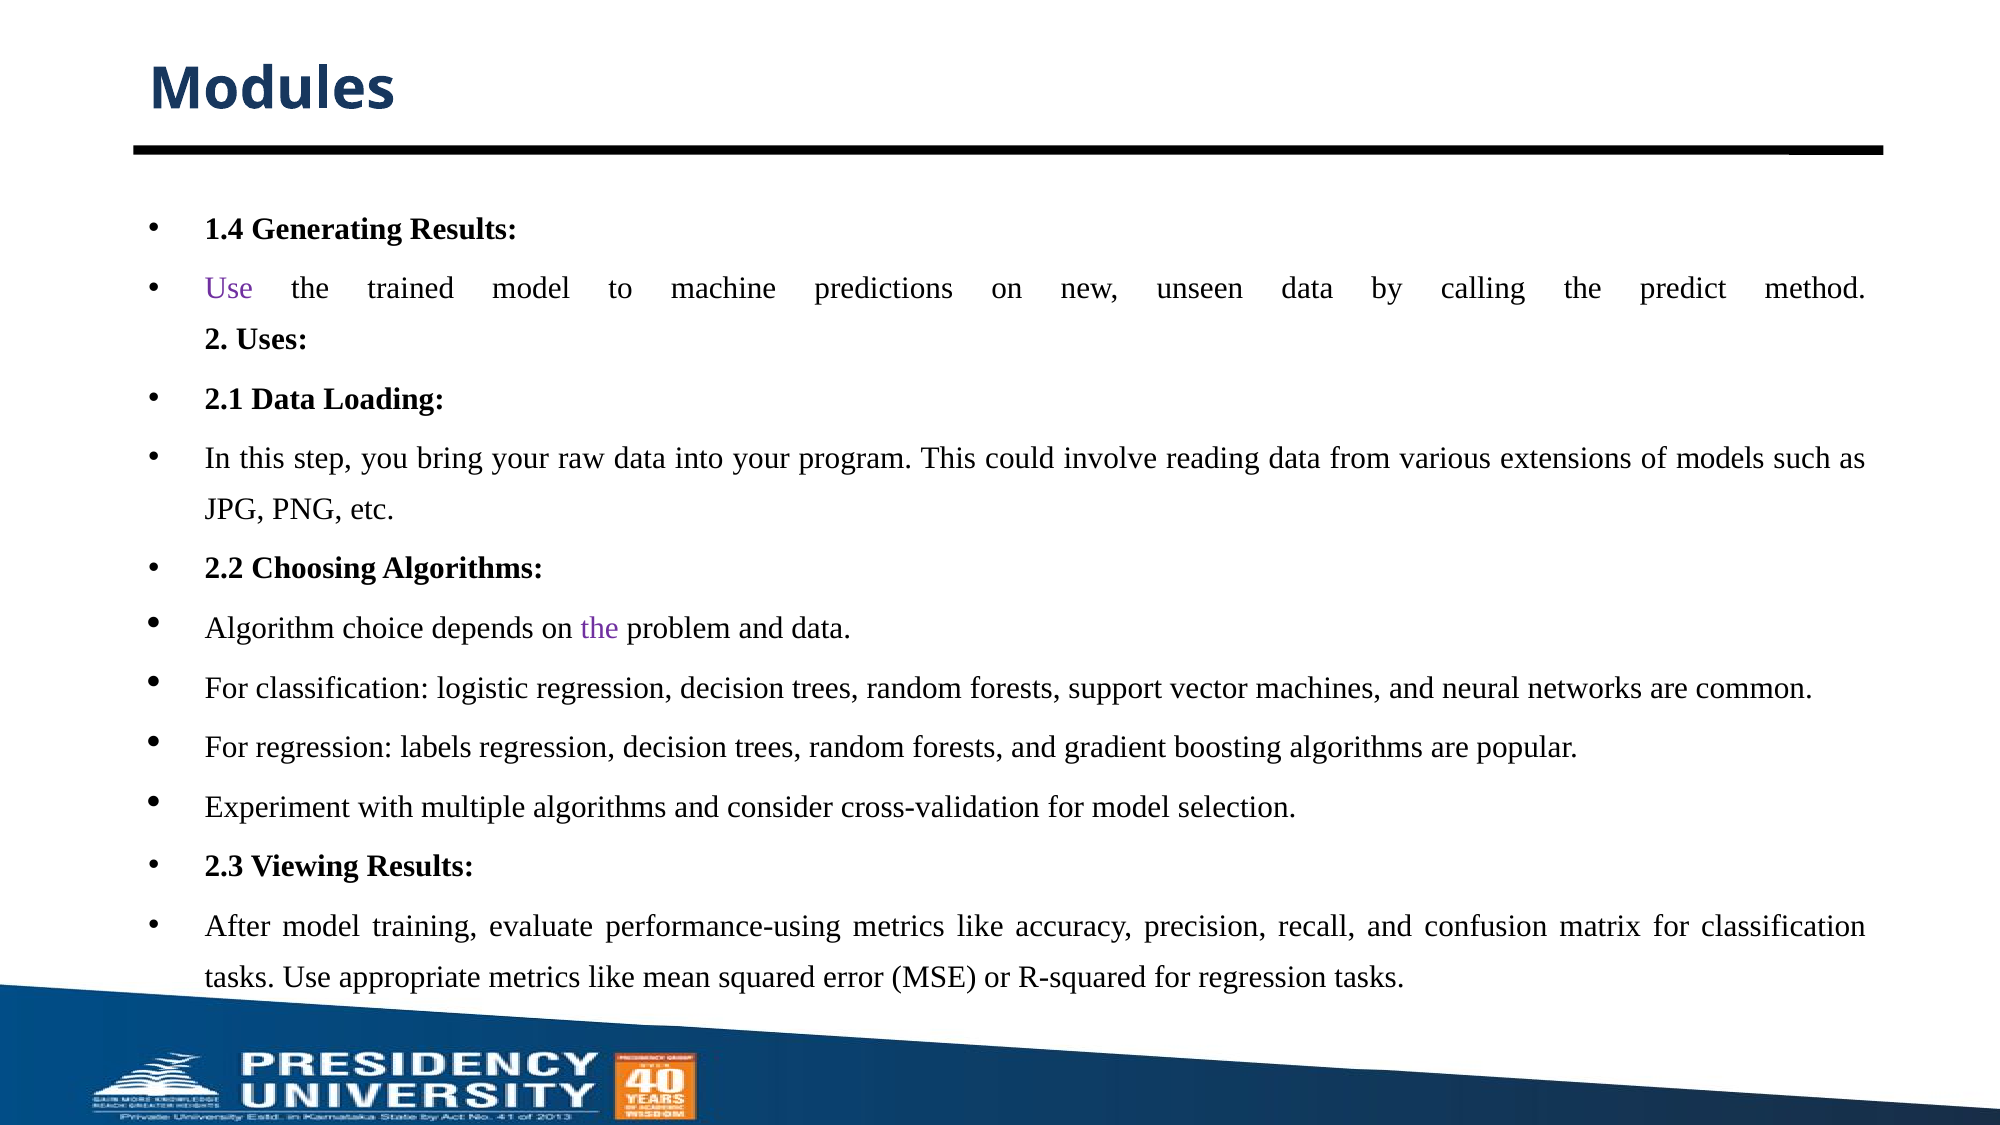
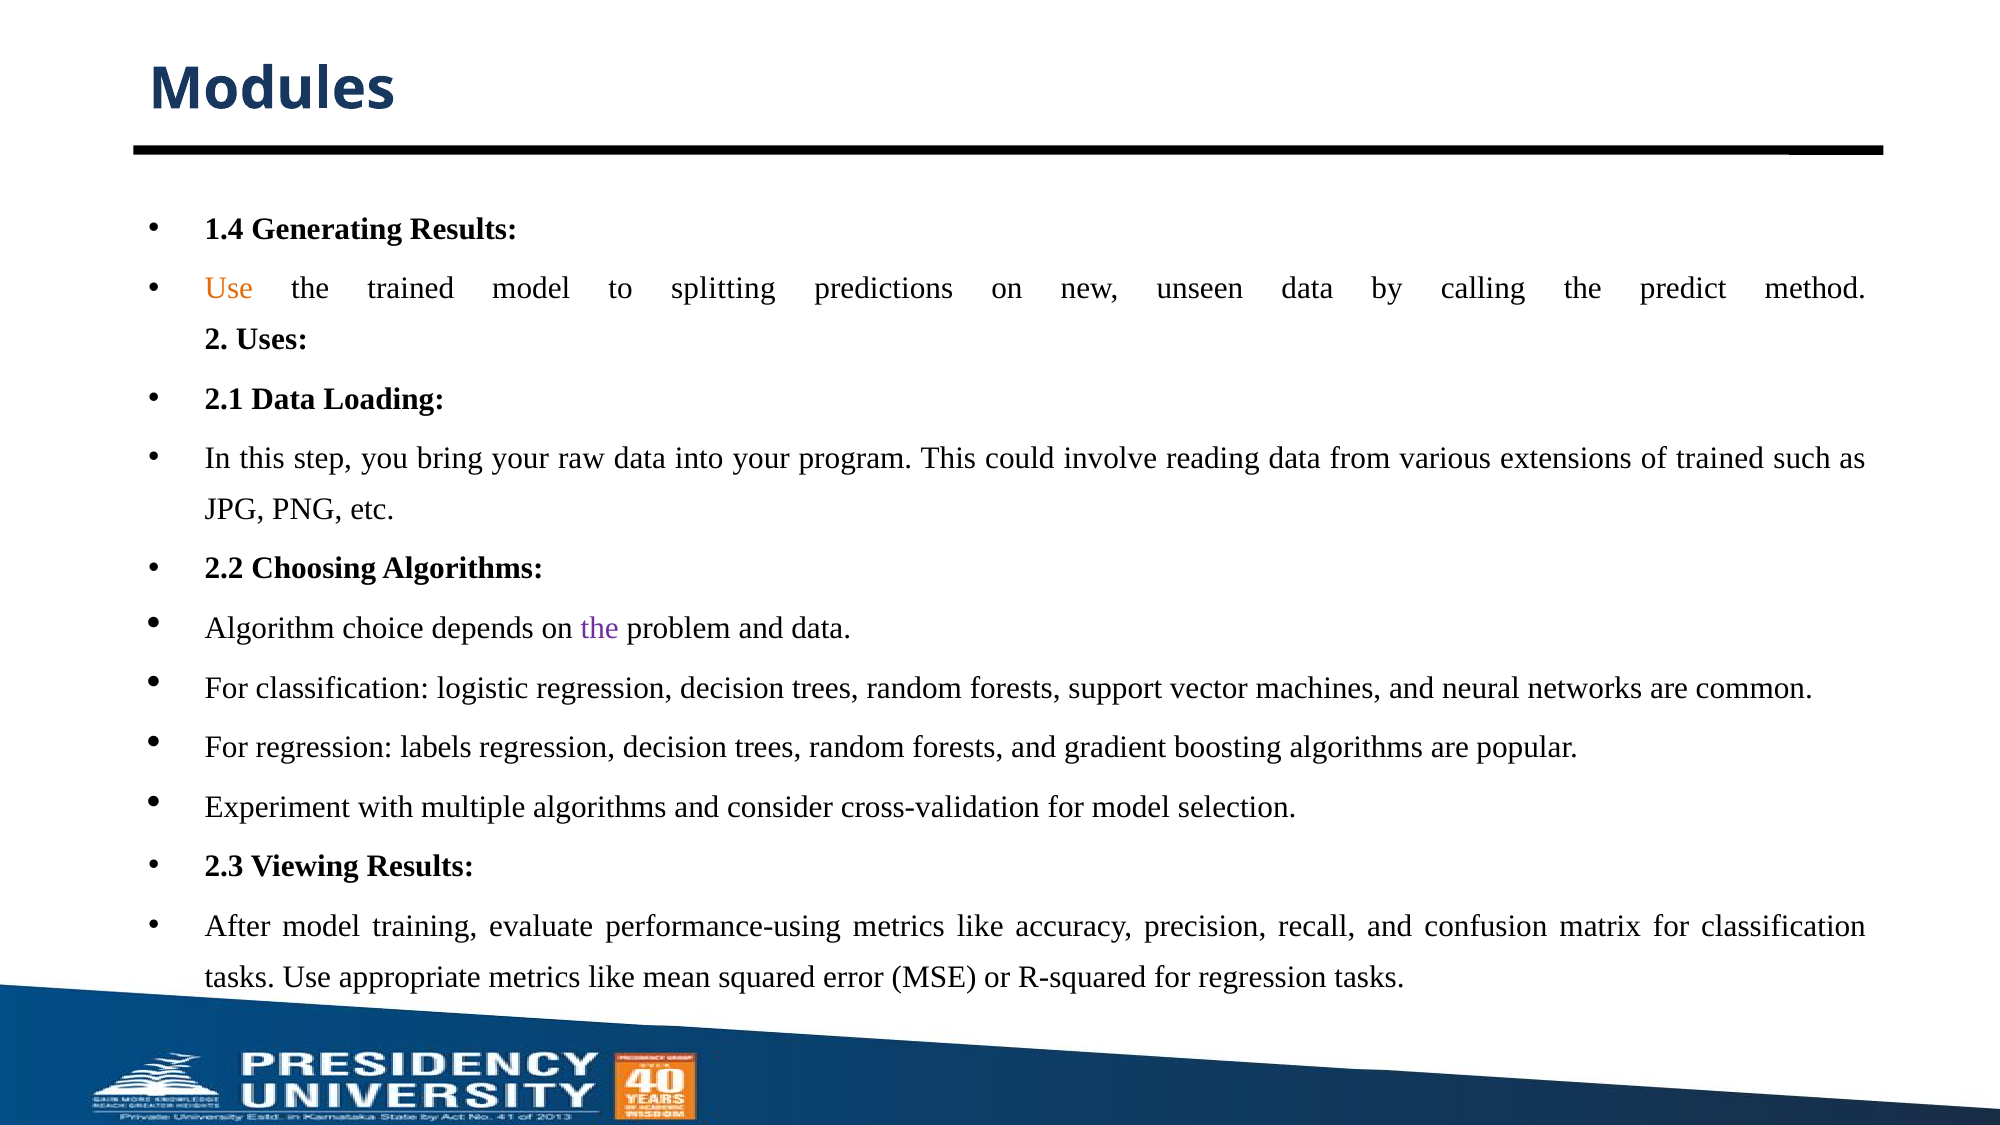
Use at (229, 289) colour: purple -> orange
machine: machine -> splitting
of models: models -> trained
